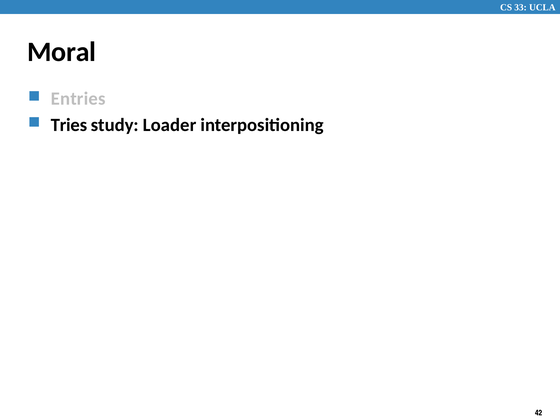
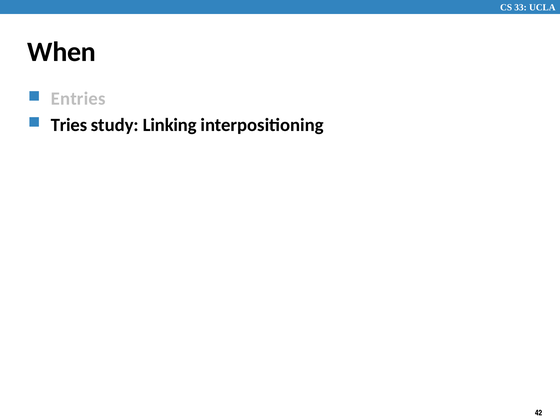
Moral: Moral -> When
Loader: Loader -> Linking
